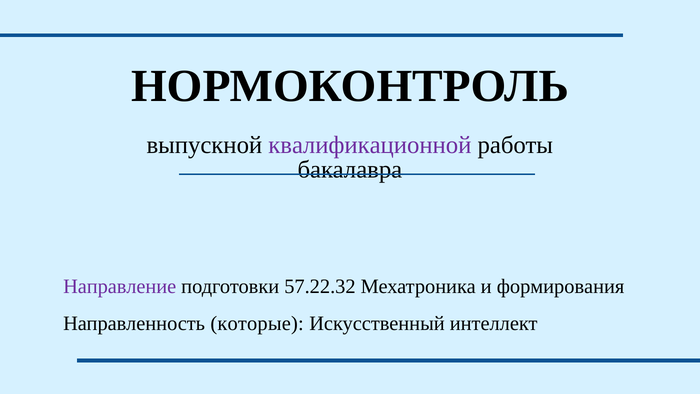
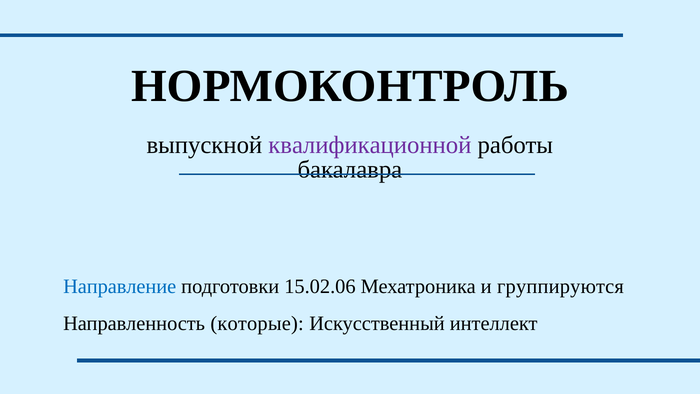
Направление colour: purple -> blue
57.22.32: 57.22.32 -> 15.02.06
формирования: формирования -> группируются
